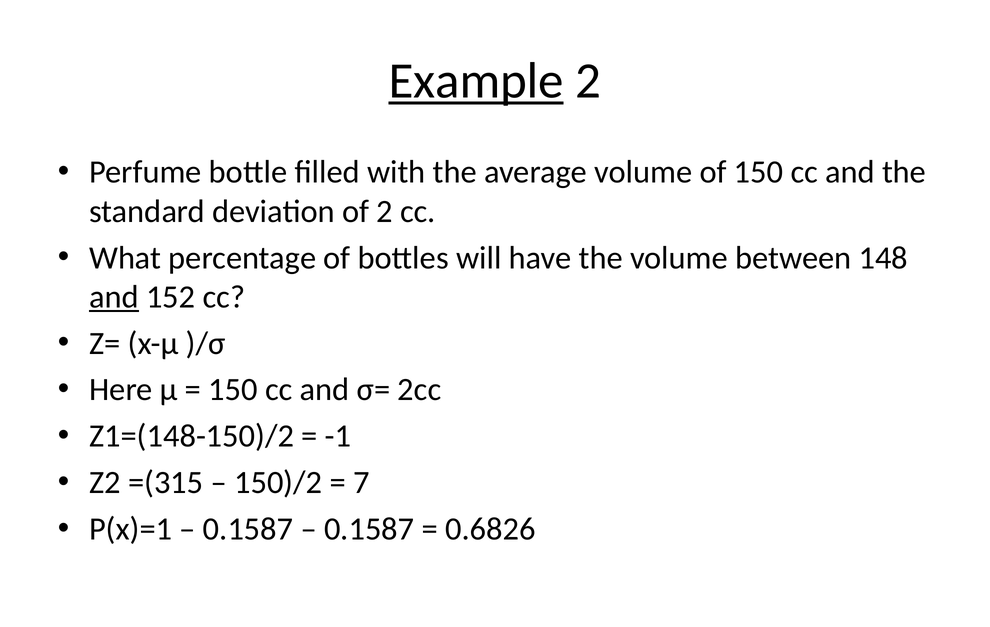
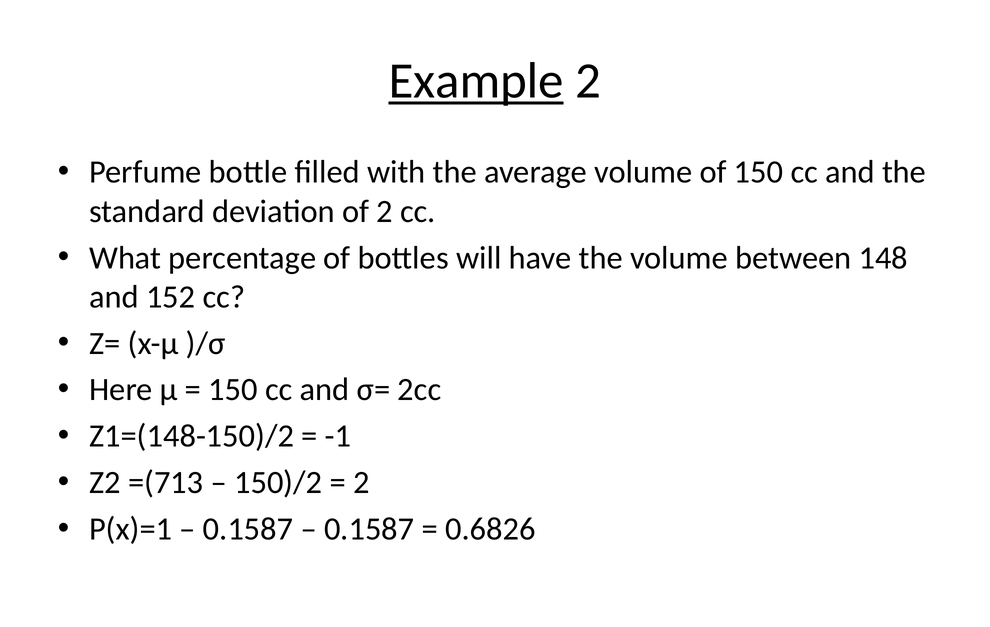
and at (114, 297) underline: present -> none
=(315: =(315 -> =(713
7 at (361, 482): 7 -> 2
